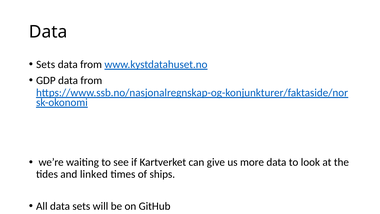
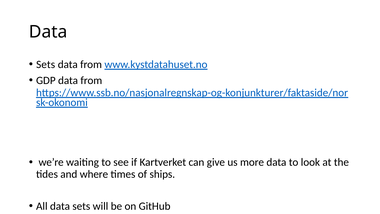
linked: linked -> where
